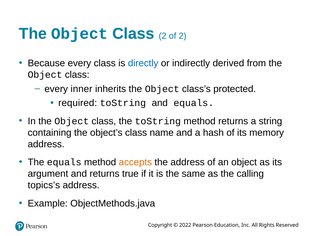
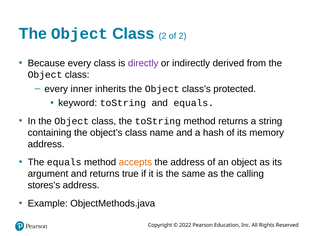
directly colour: blue -> purple
required: required -> keyword
topics’s: topics’s -> stores’s
